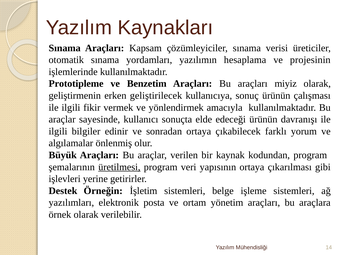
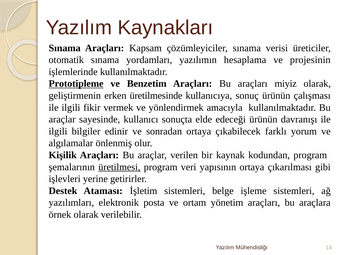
Prototipleme underline: none -> present
geliştirilecek: geliştirilecek -> üretilmesinde
Büyük: Büyük -> Kişilik
Örneğin: Örneğin -> Ataması
